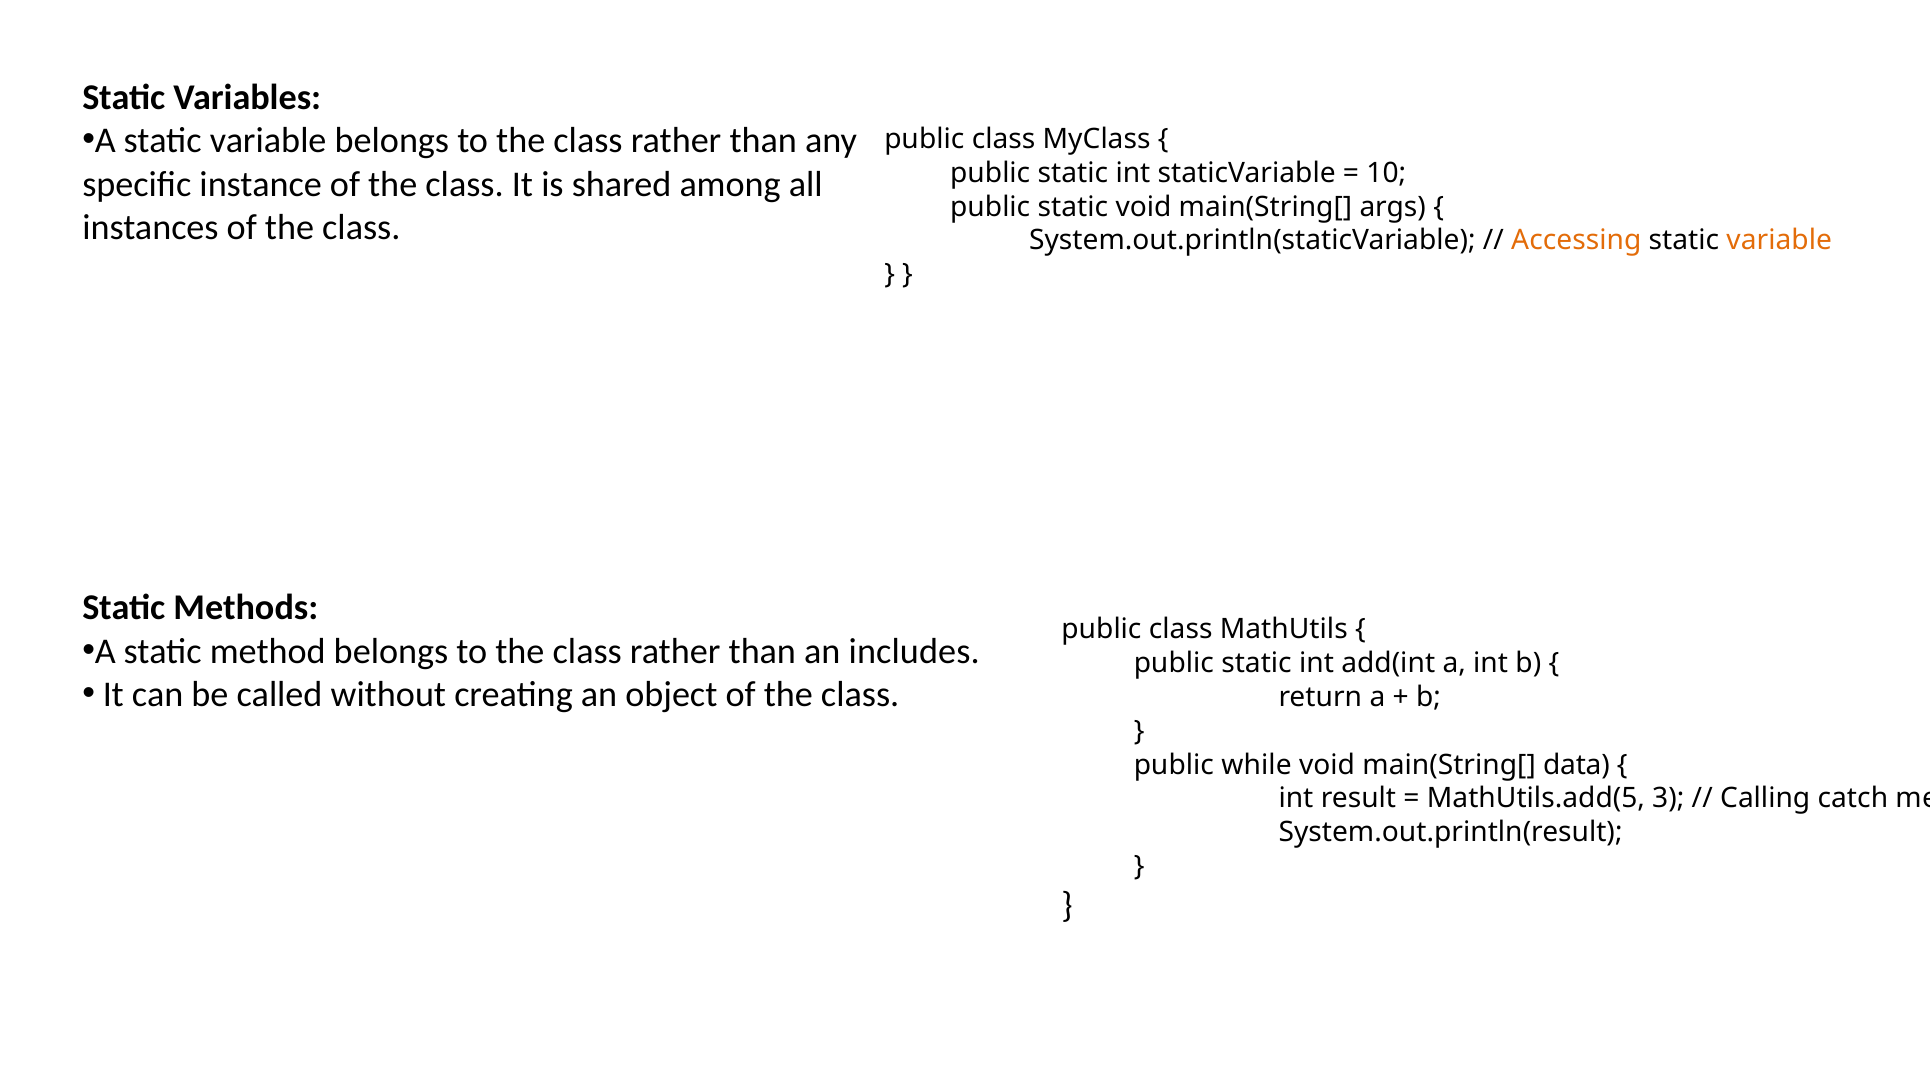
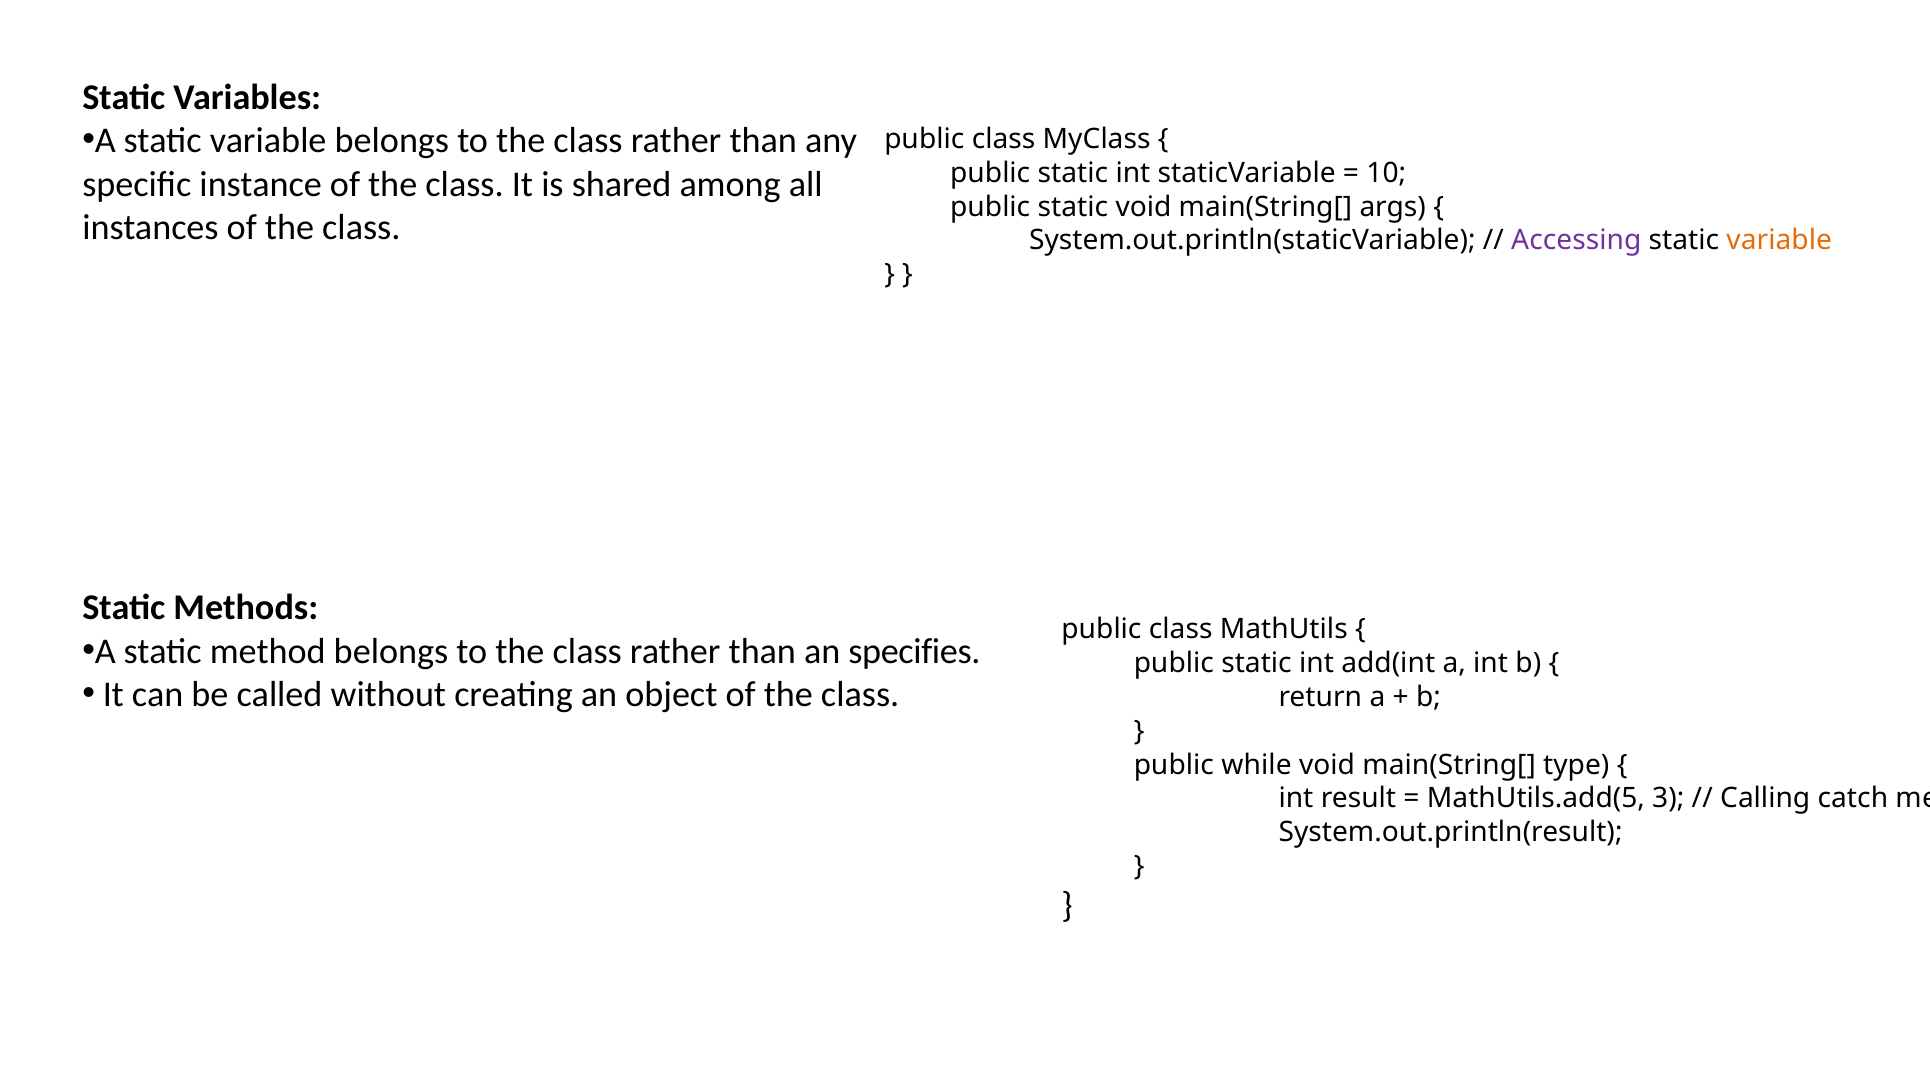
Accessing colour: orange -> purple
includes: includes -> specifies
data: data -> type
